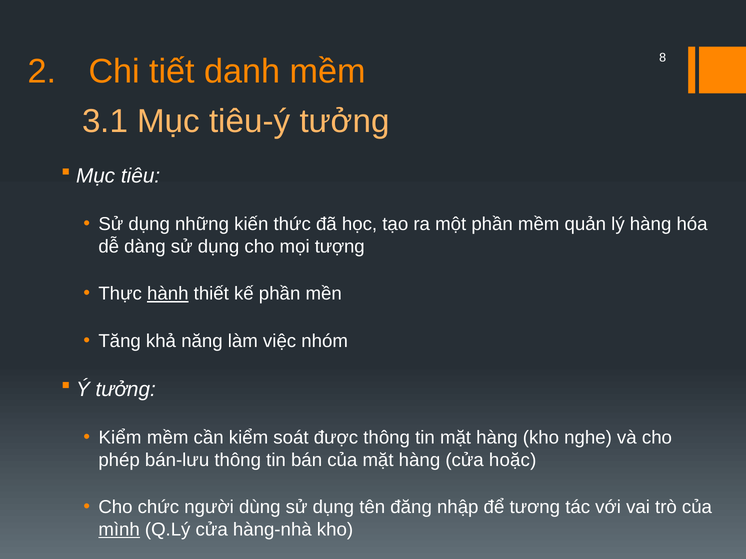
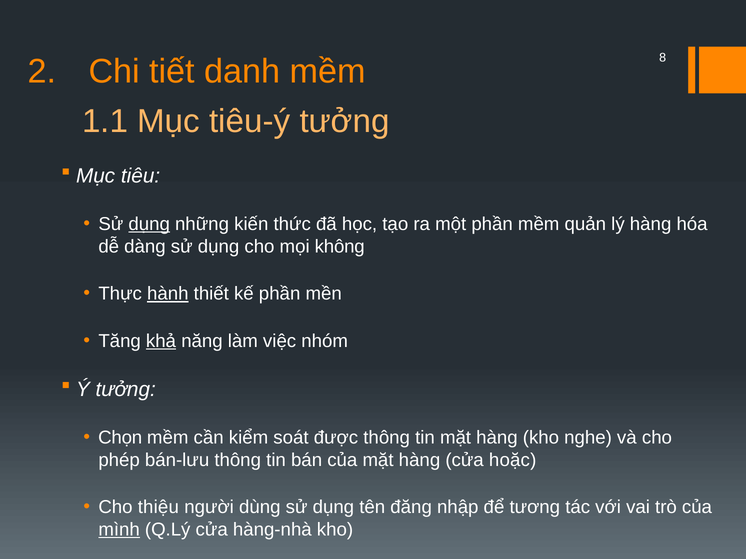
3.1: 3.1 -> 1.1
dụng at (149, 224) underline: none -> present
tượng: tượng -> không
khả underline: none -> present
Kiểm at (120, 438): Kiểm -> Chọn
chức: chức -> thiệu
